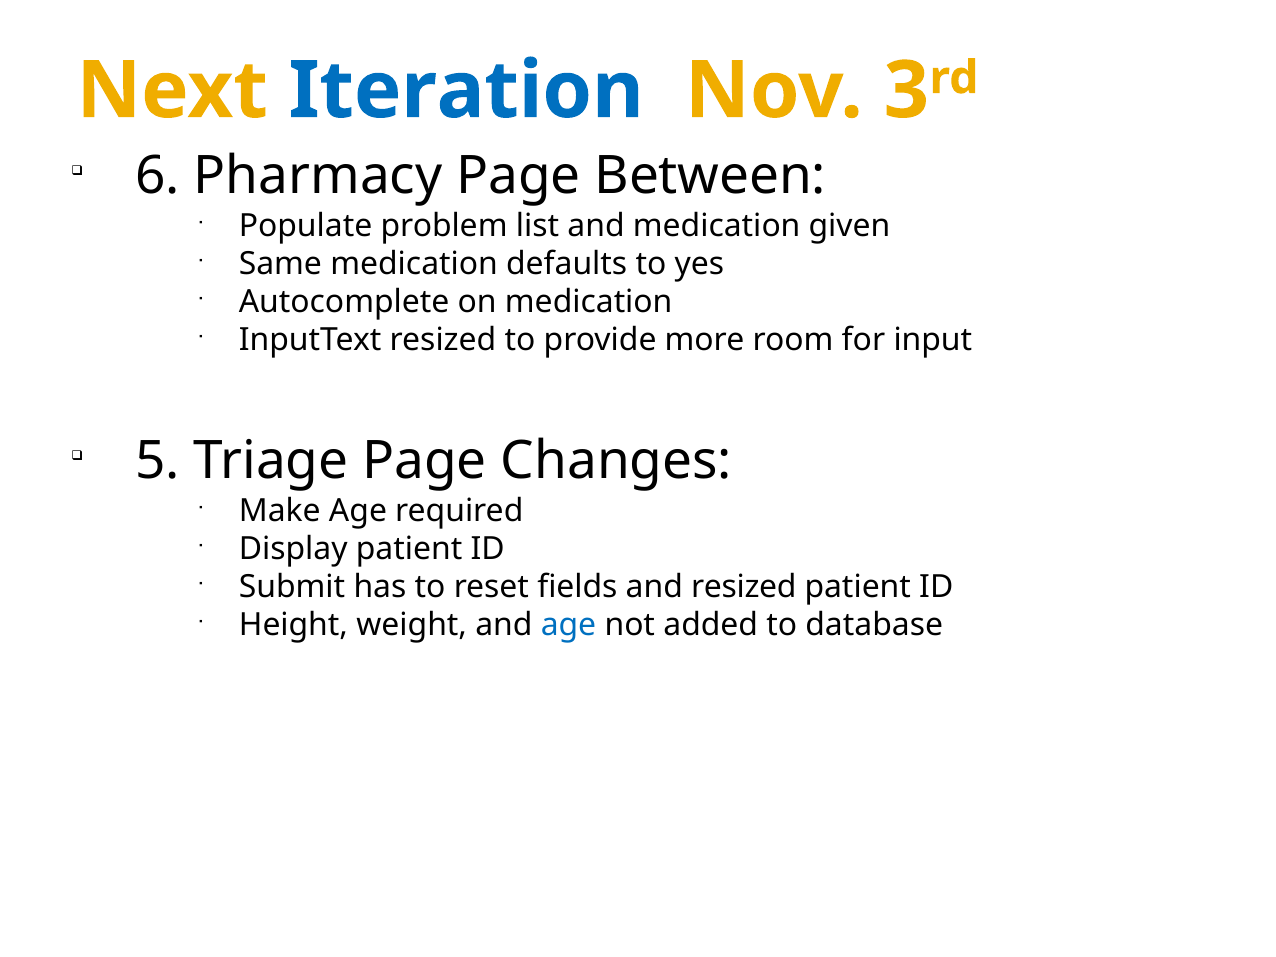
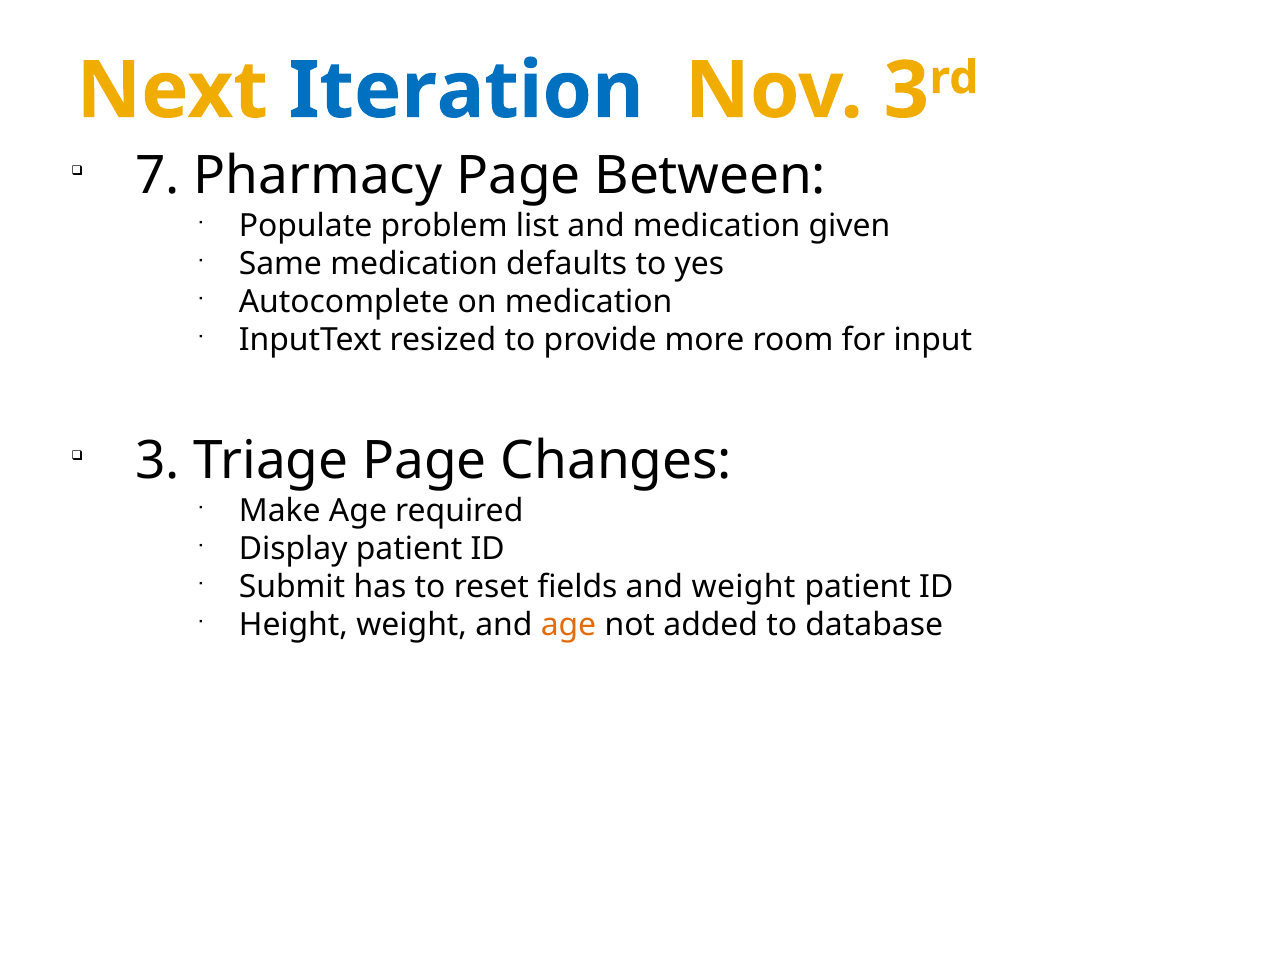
6: 6 -> 7
5 at (158, 461): 5 -> 3
and resized: resized -> weight
age at (568, 625) colour: blue -> orange
